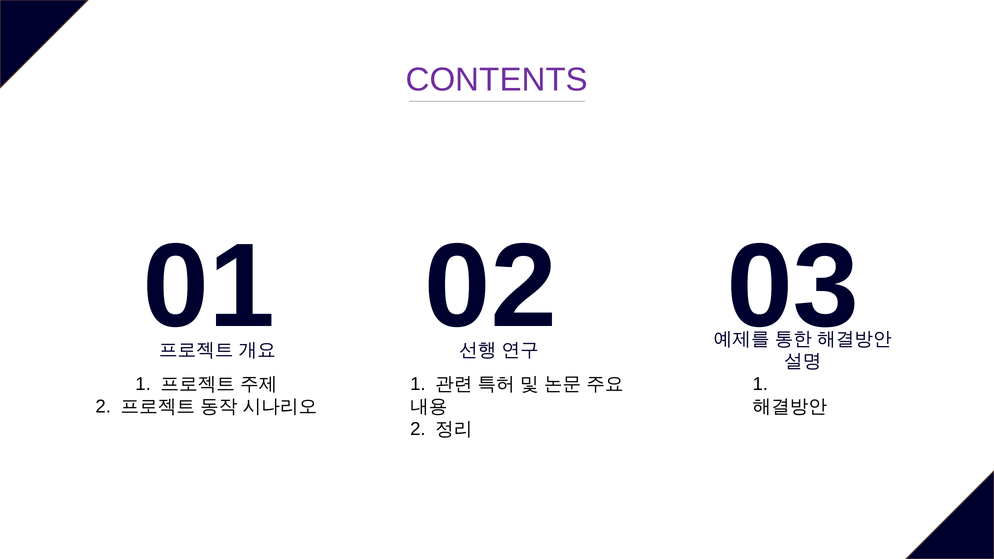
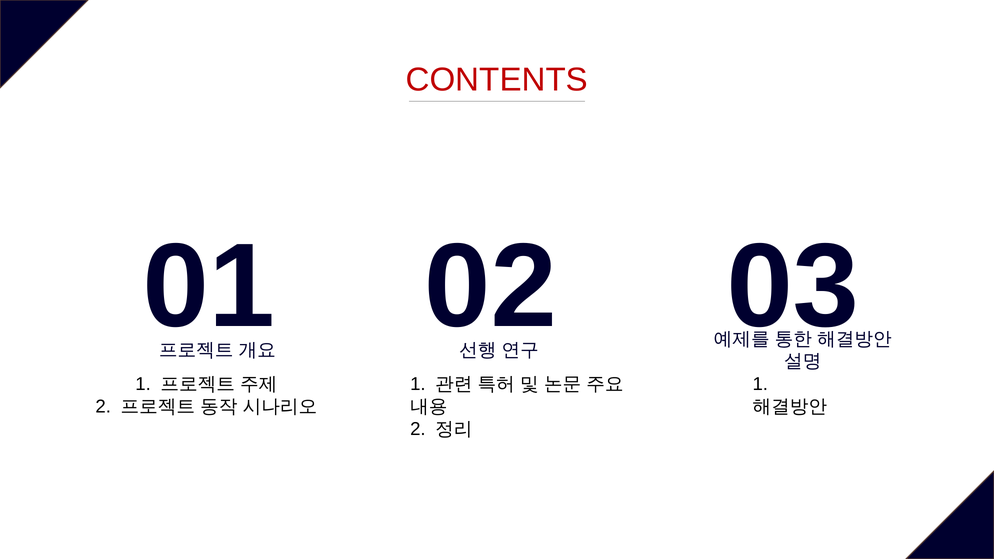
CONTENTS colour: purple -> red
